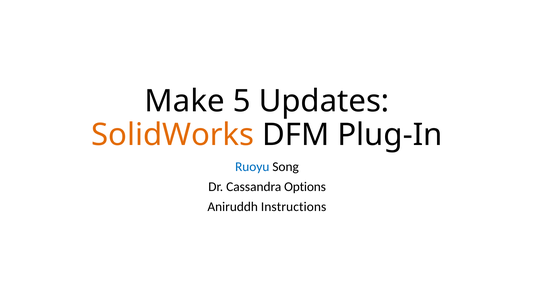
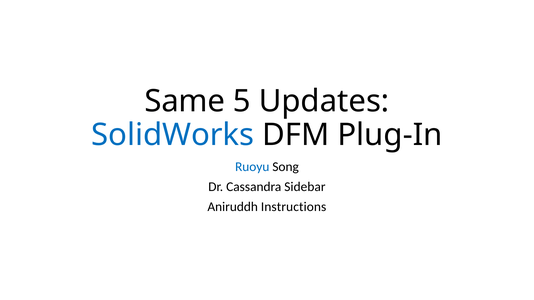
Make: Make -> Same
SolidWorks colour: orange -> blue
Options: Options -> Sidebar
